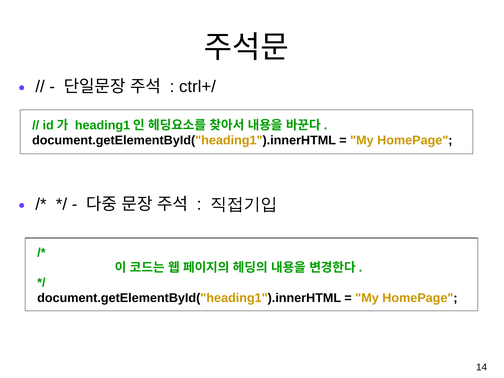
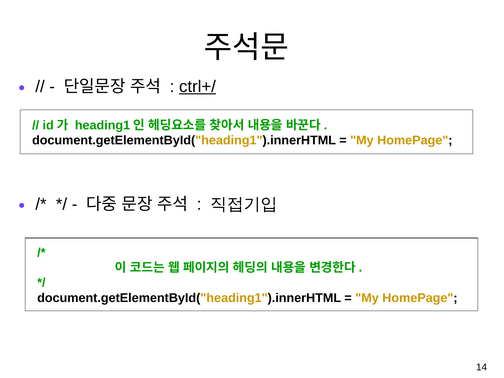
ctrl+/ underline: none -> present
